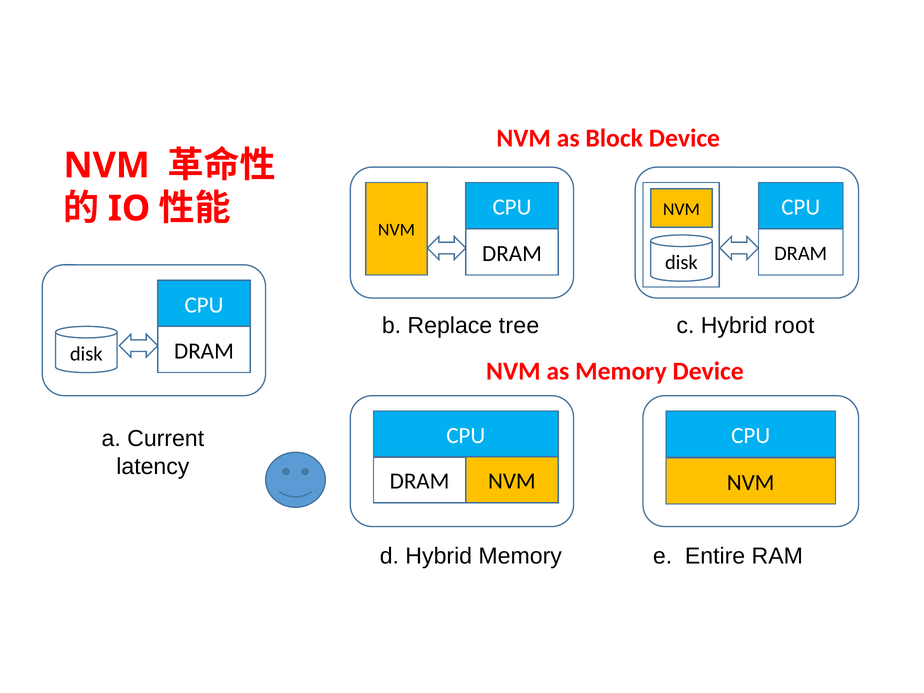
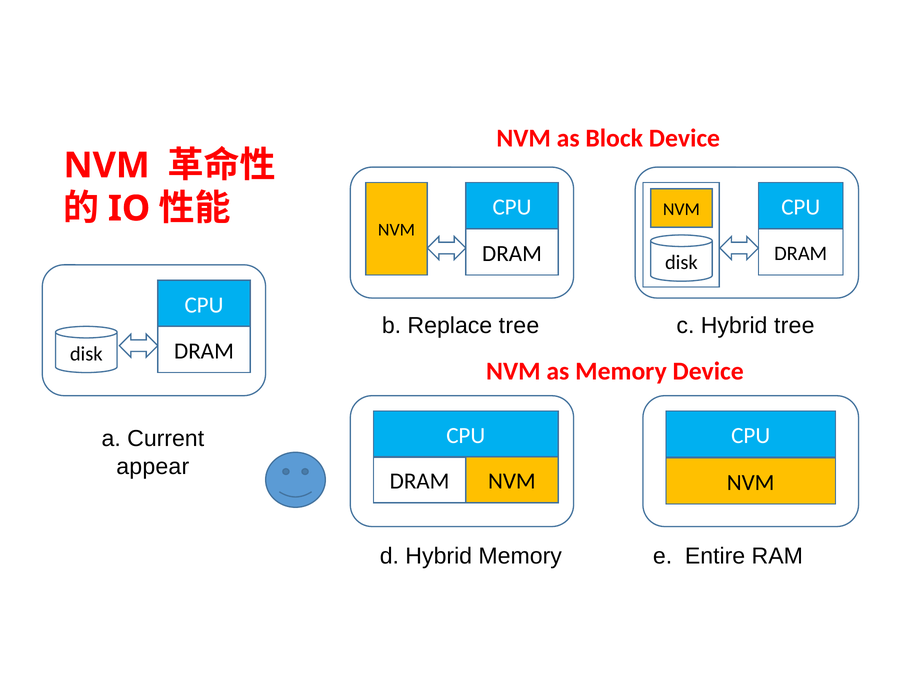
Hybrid root: root -> tree
latency: latency -> appear
